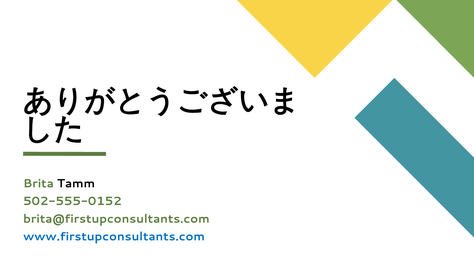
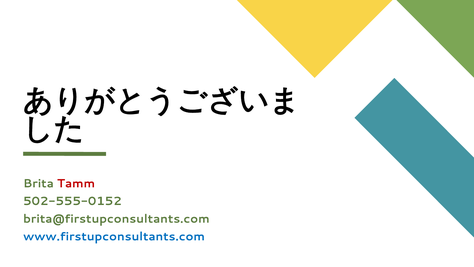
Tamm colour: black -> red
